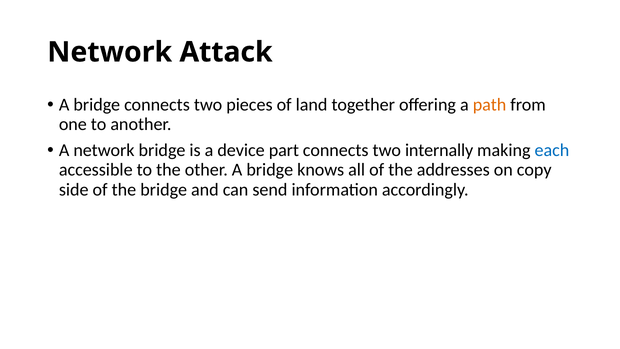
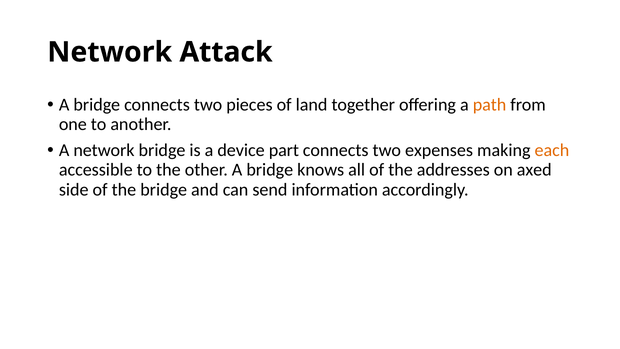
internally: internally -> expenses
each colour: blue -> orange
copy: copy -> axed
